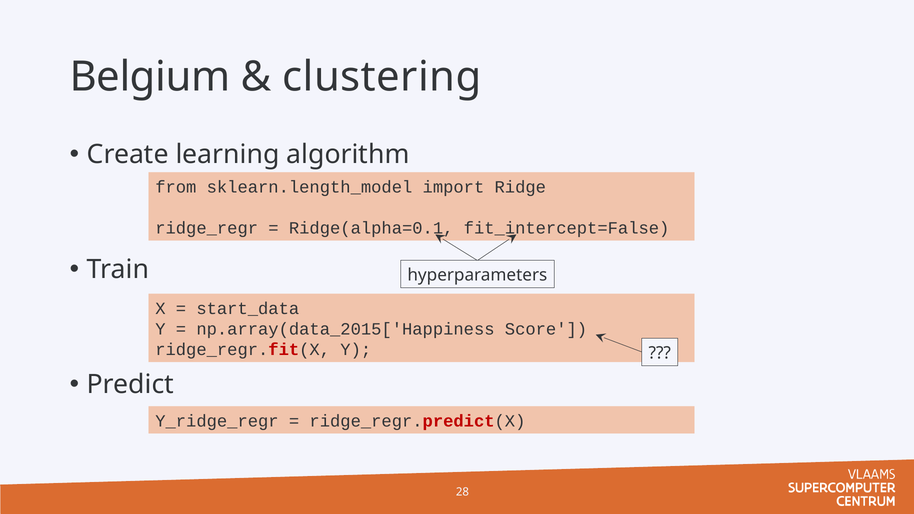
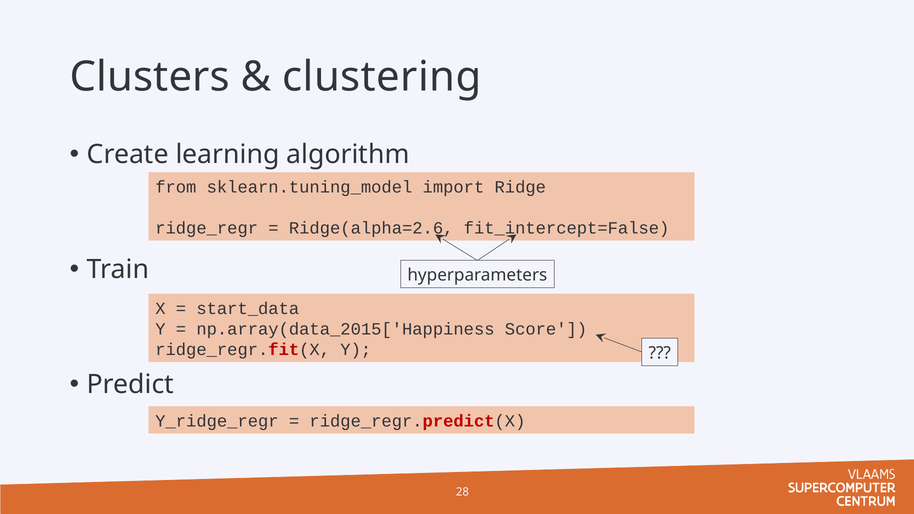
Belgium: Belgium -> Clusters
sklearn.length_model: sklearn.length_model -> sklearn.tuning_model
Ridge(alpha=0.1: Ridge(alpha=0.1 -> Ridge(alpha=2.6
